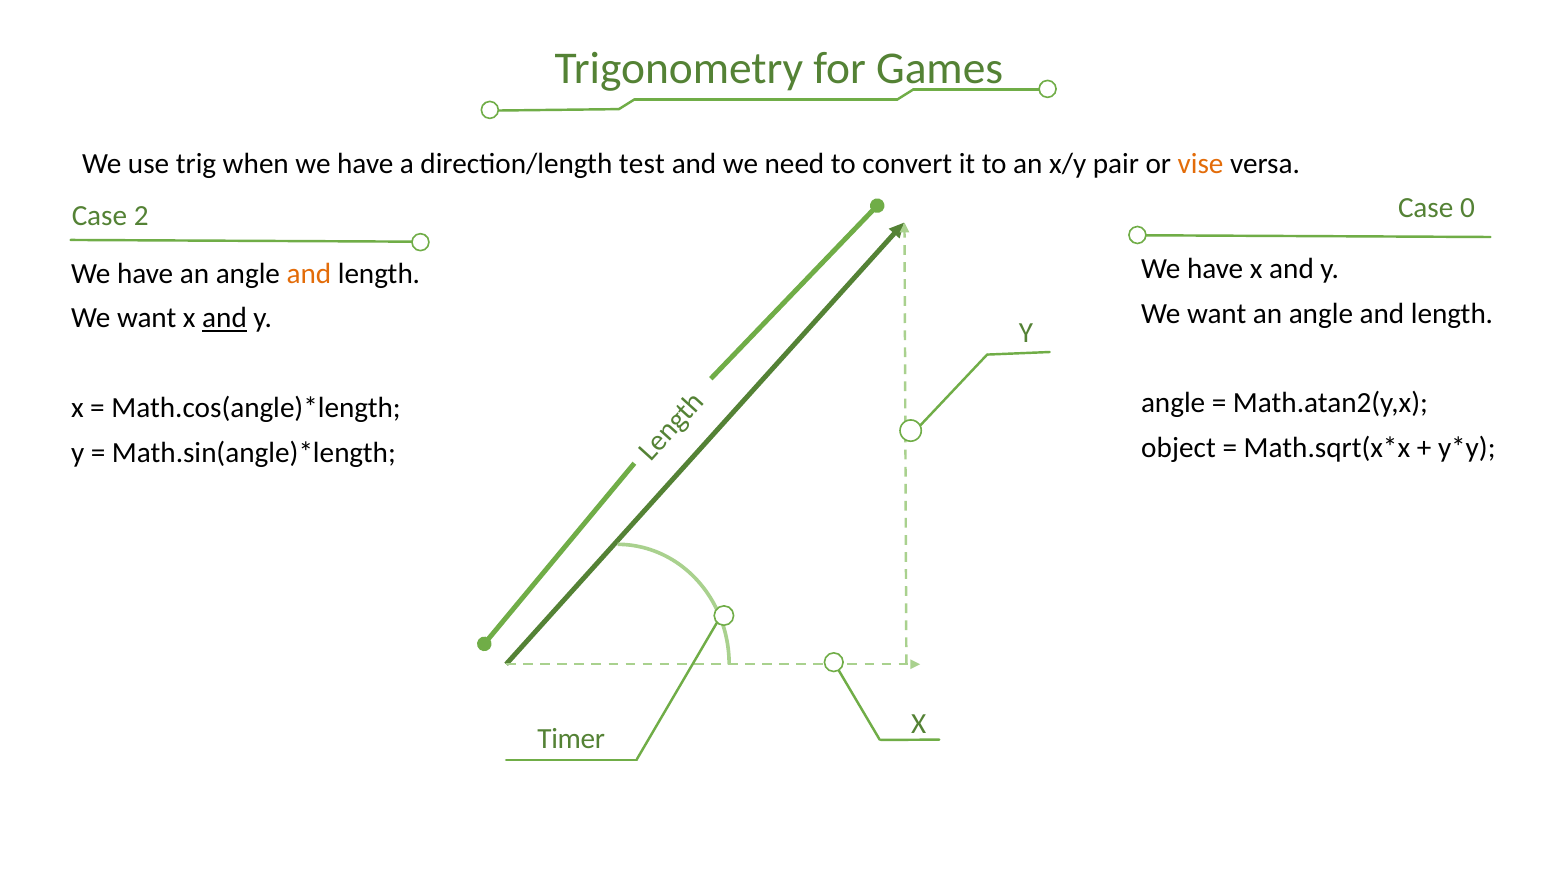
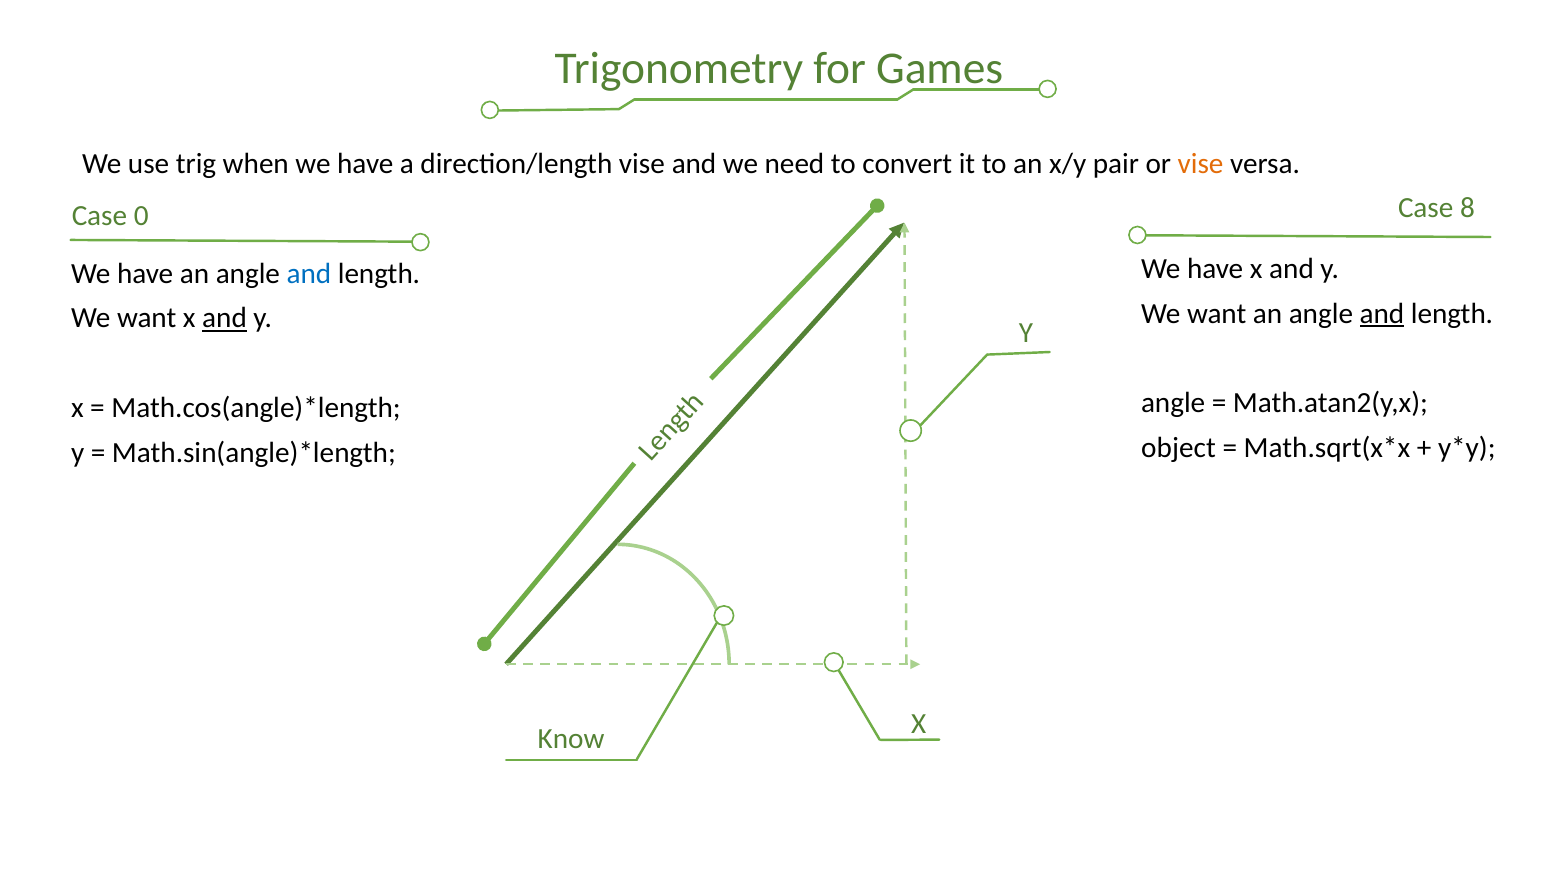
direction/length test: test -> vise
0: 0 -> 8
2: 2 -> 0
and at (309, 274) colour: orange -> blue
and at (1382, 314) underline: none -> present
Timer: Timer -> Know
